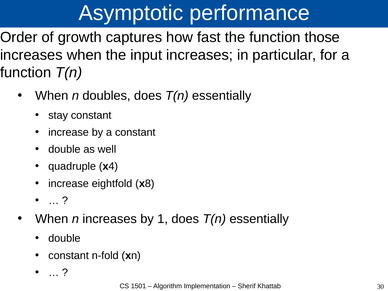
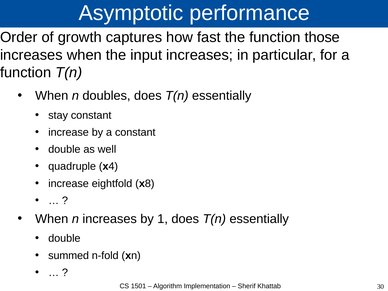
constant at (69, 255): constant -> summed
